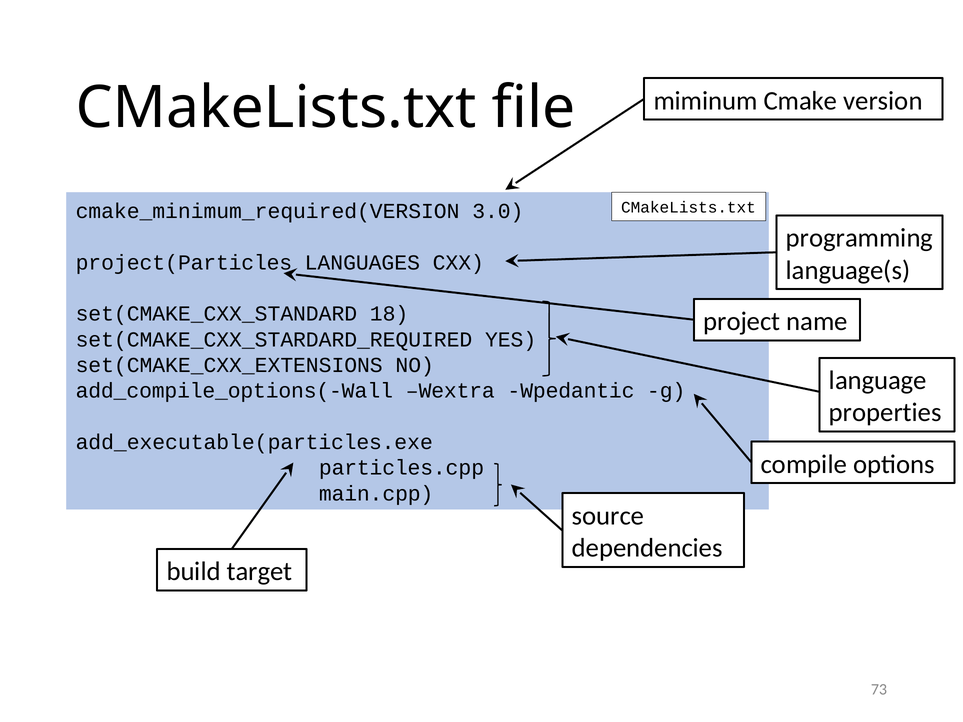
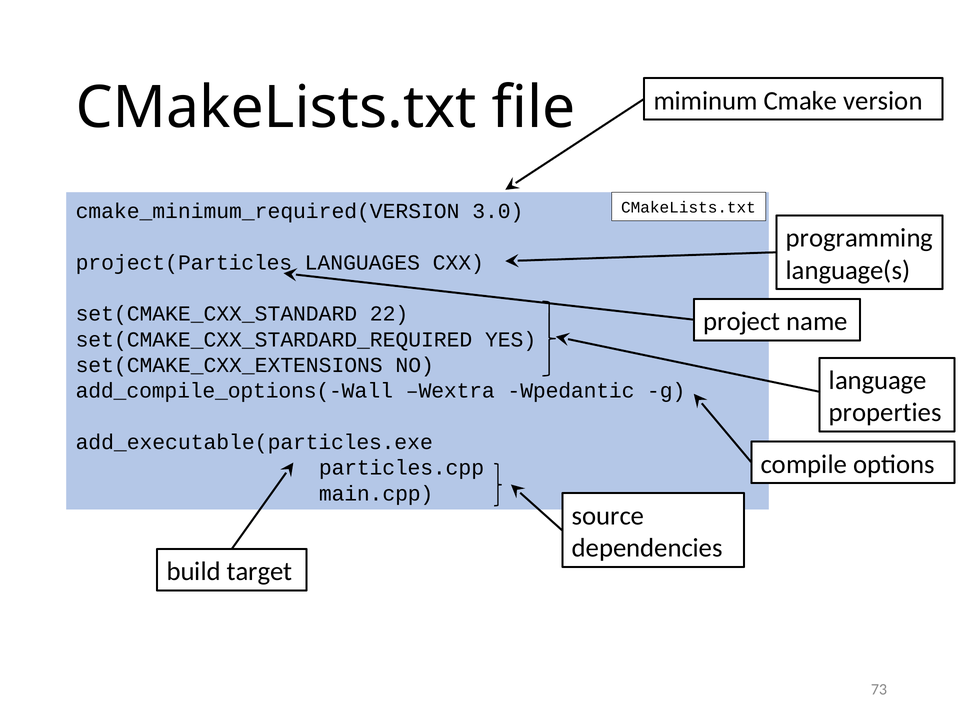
18: 18 -> 22
